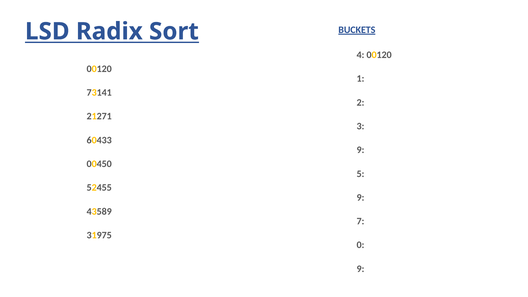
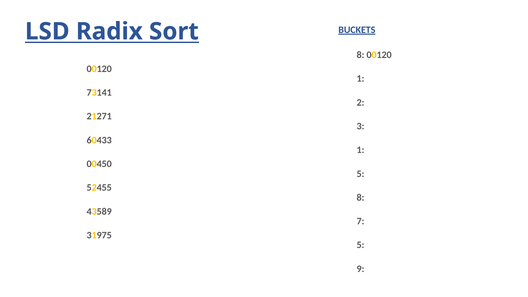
4 at (360, 55): 4 -> 8
9 at (360, 150): 9 -> 1
9 at (360, 198): 9 -> 8
0 at (360, 245): 0 -> 5
